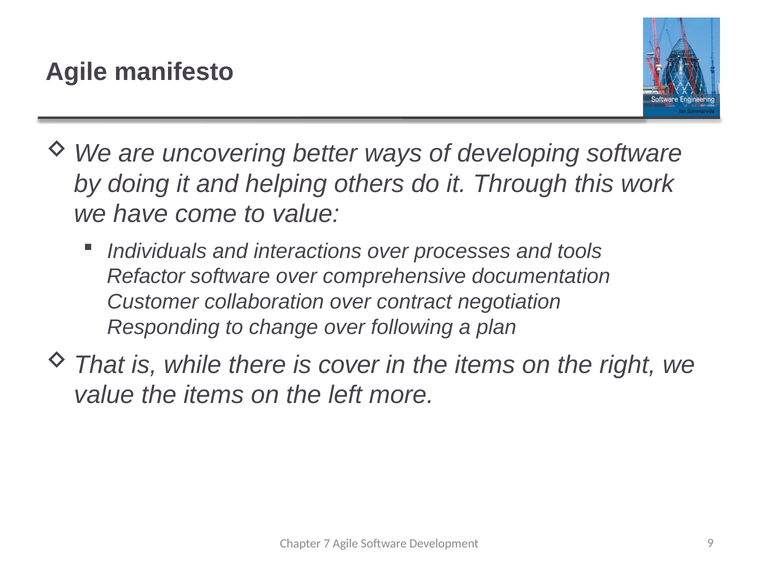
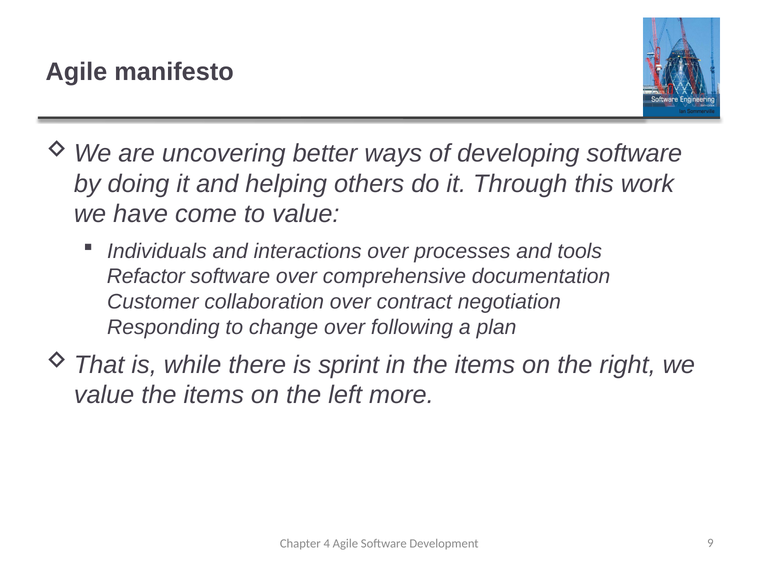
cover: cover -> sprint
7: 7 -> 4
